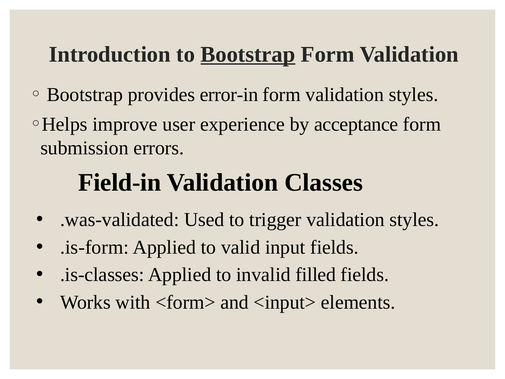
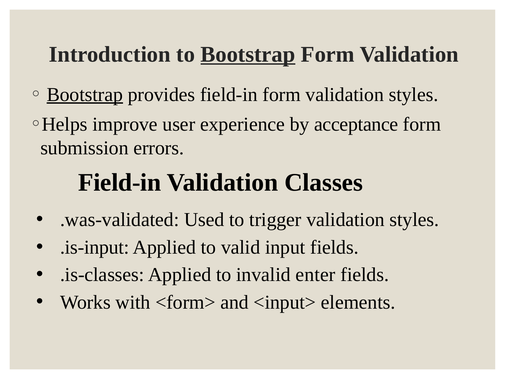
Bootstrap at (85, 94) underline: none -> present
provides error-in: error-in -> field-in
.is-form: .is-form -> .is-input
filled: filled -> enter
